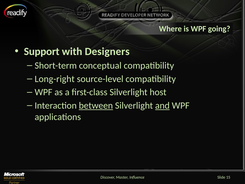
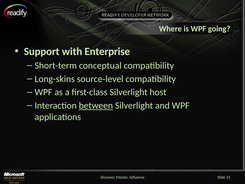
Designers: Designers -> Enterprise
Long-right: Long-right -> Long-skins
and underline: present -> none
